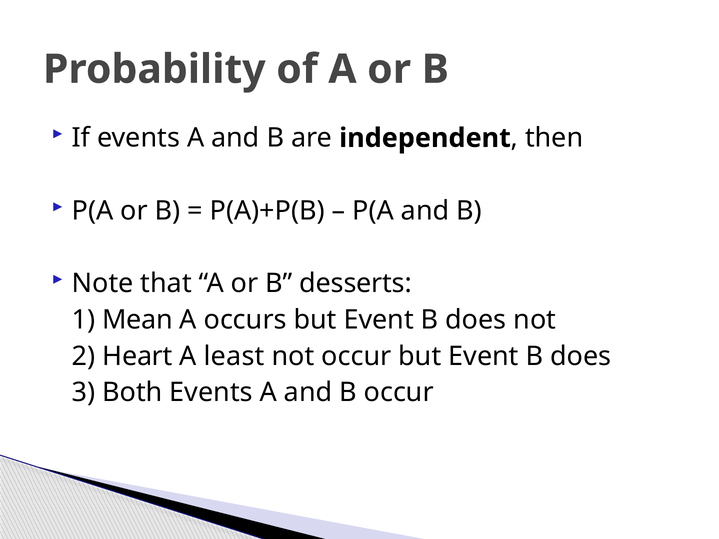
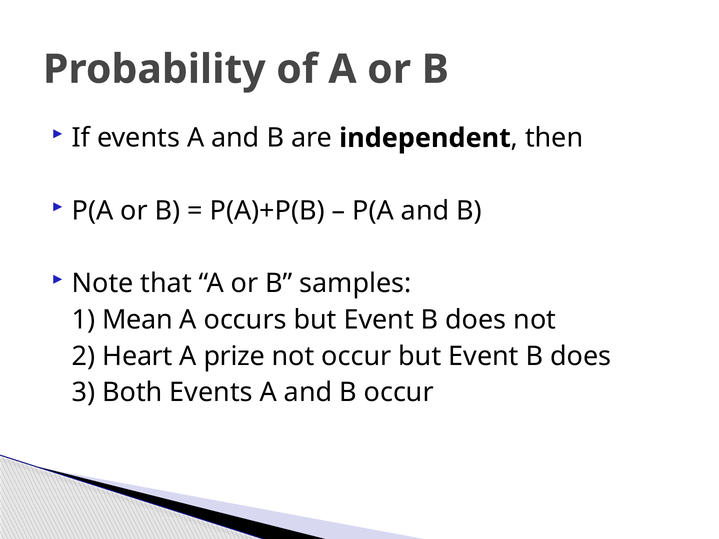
desserts: desserts -> samples
least: least -> prize
